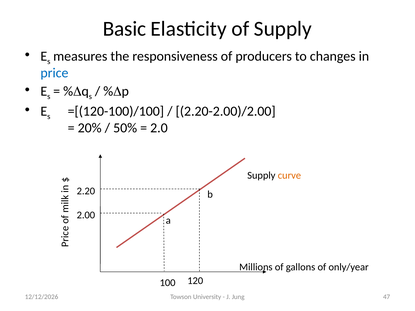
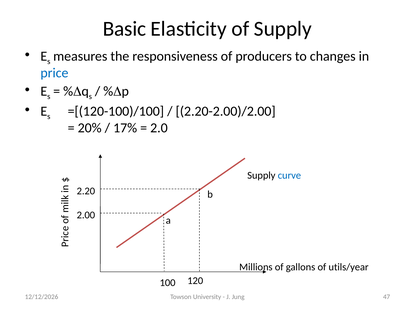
50%: 50% -> 17%
curve colour: orange -> blue
only/year: only/year -> utils/year
